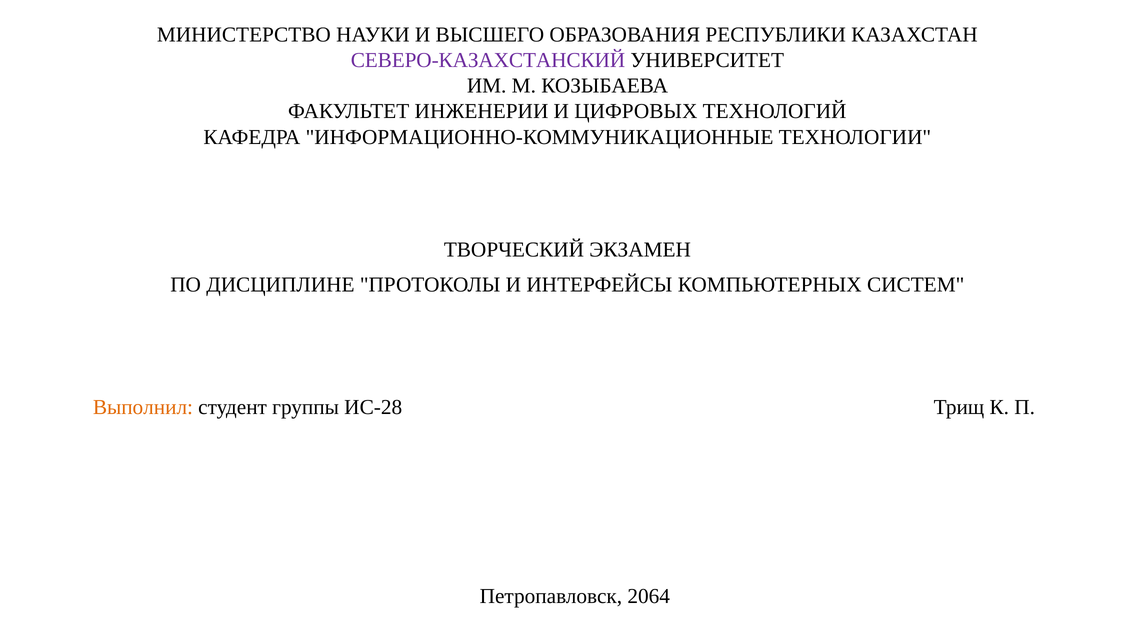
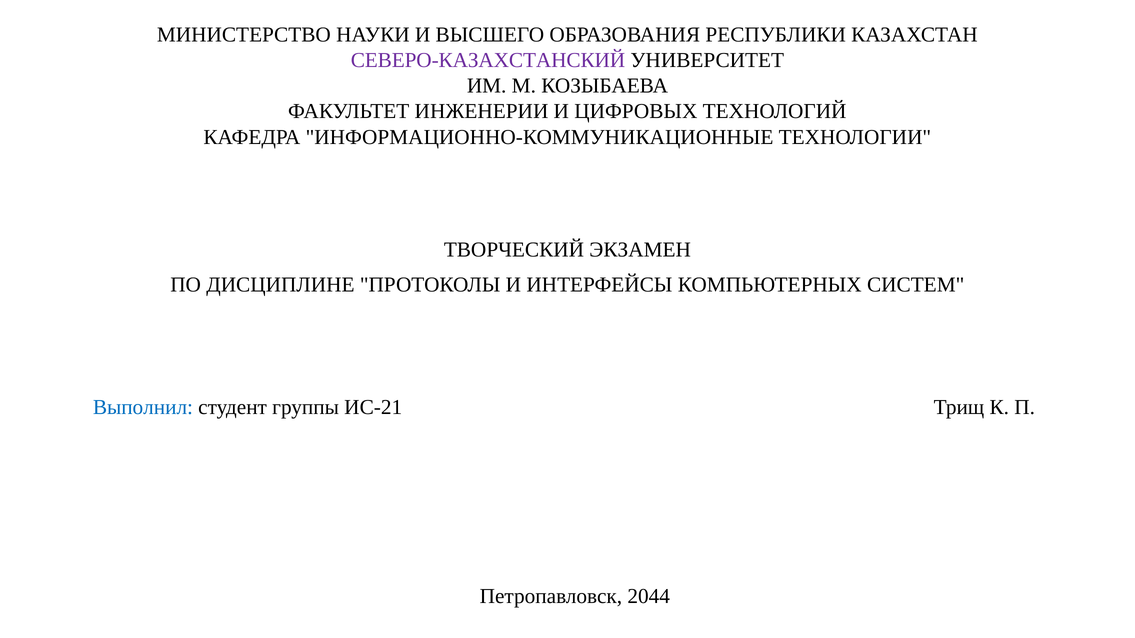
Выполнил colour: orange -> blue
ИС-28: ИС-28 -> ИС-21
2064: 2064 -> 2044
